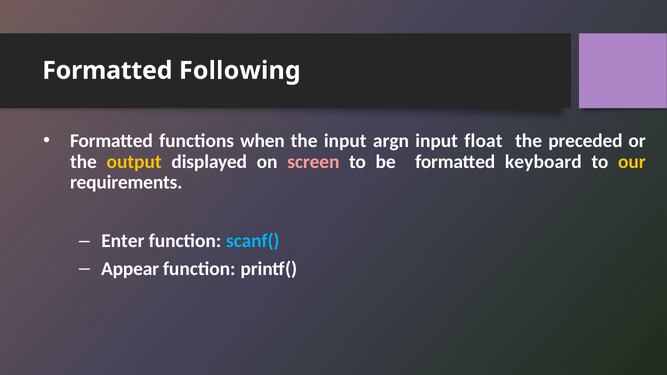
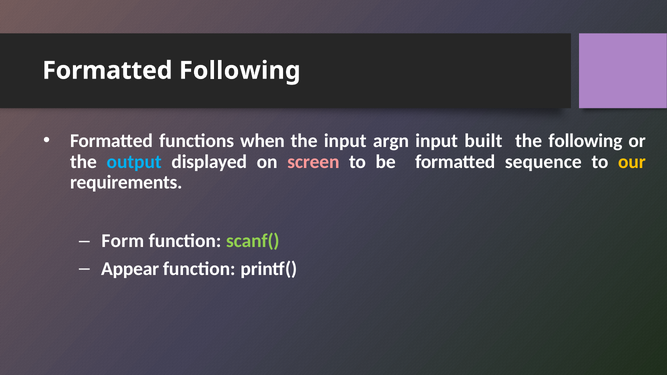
float: float -> built
the preceded: preceded -> following
output colour: yellow -> light blue
keyboard: keyboard -> sequence
Enter: Enter -> Form
scanf( colour: light blue -> light green
